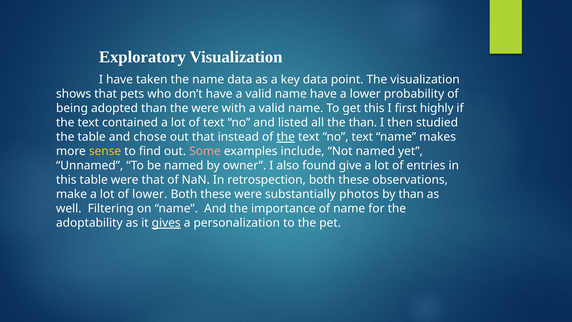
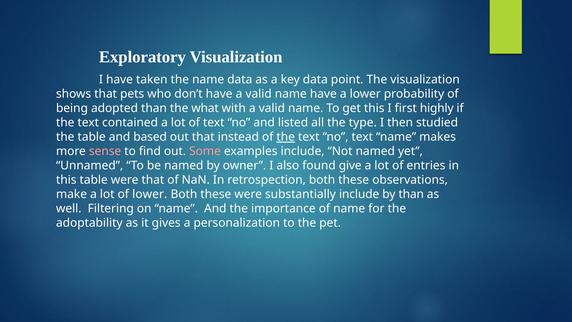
the were: were -> what
the than: than -> type
chose: chose -> based
sense colour: yellow -> pink
substantially photos: photos -> include
gives underline: present -> none
